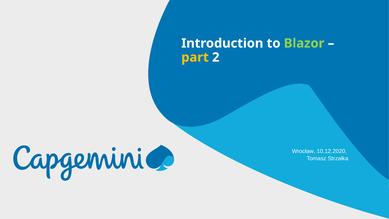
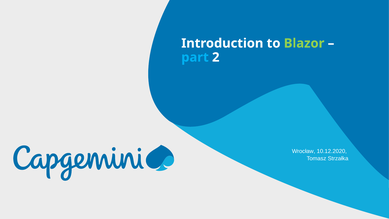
part colour: yellow -> light blue
